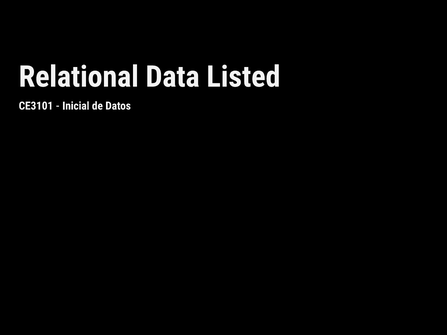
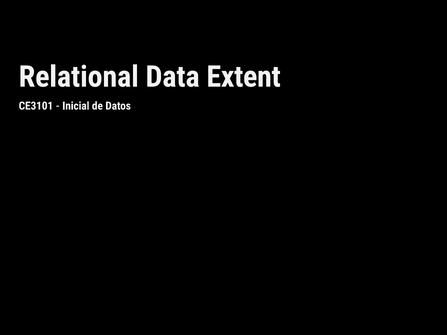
Listed: Listed -> Extent
